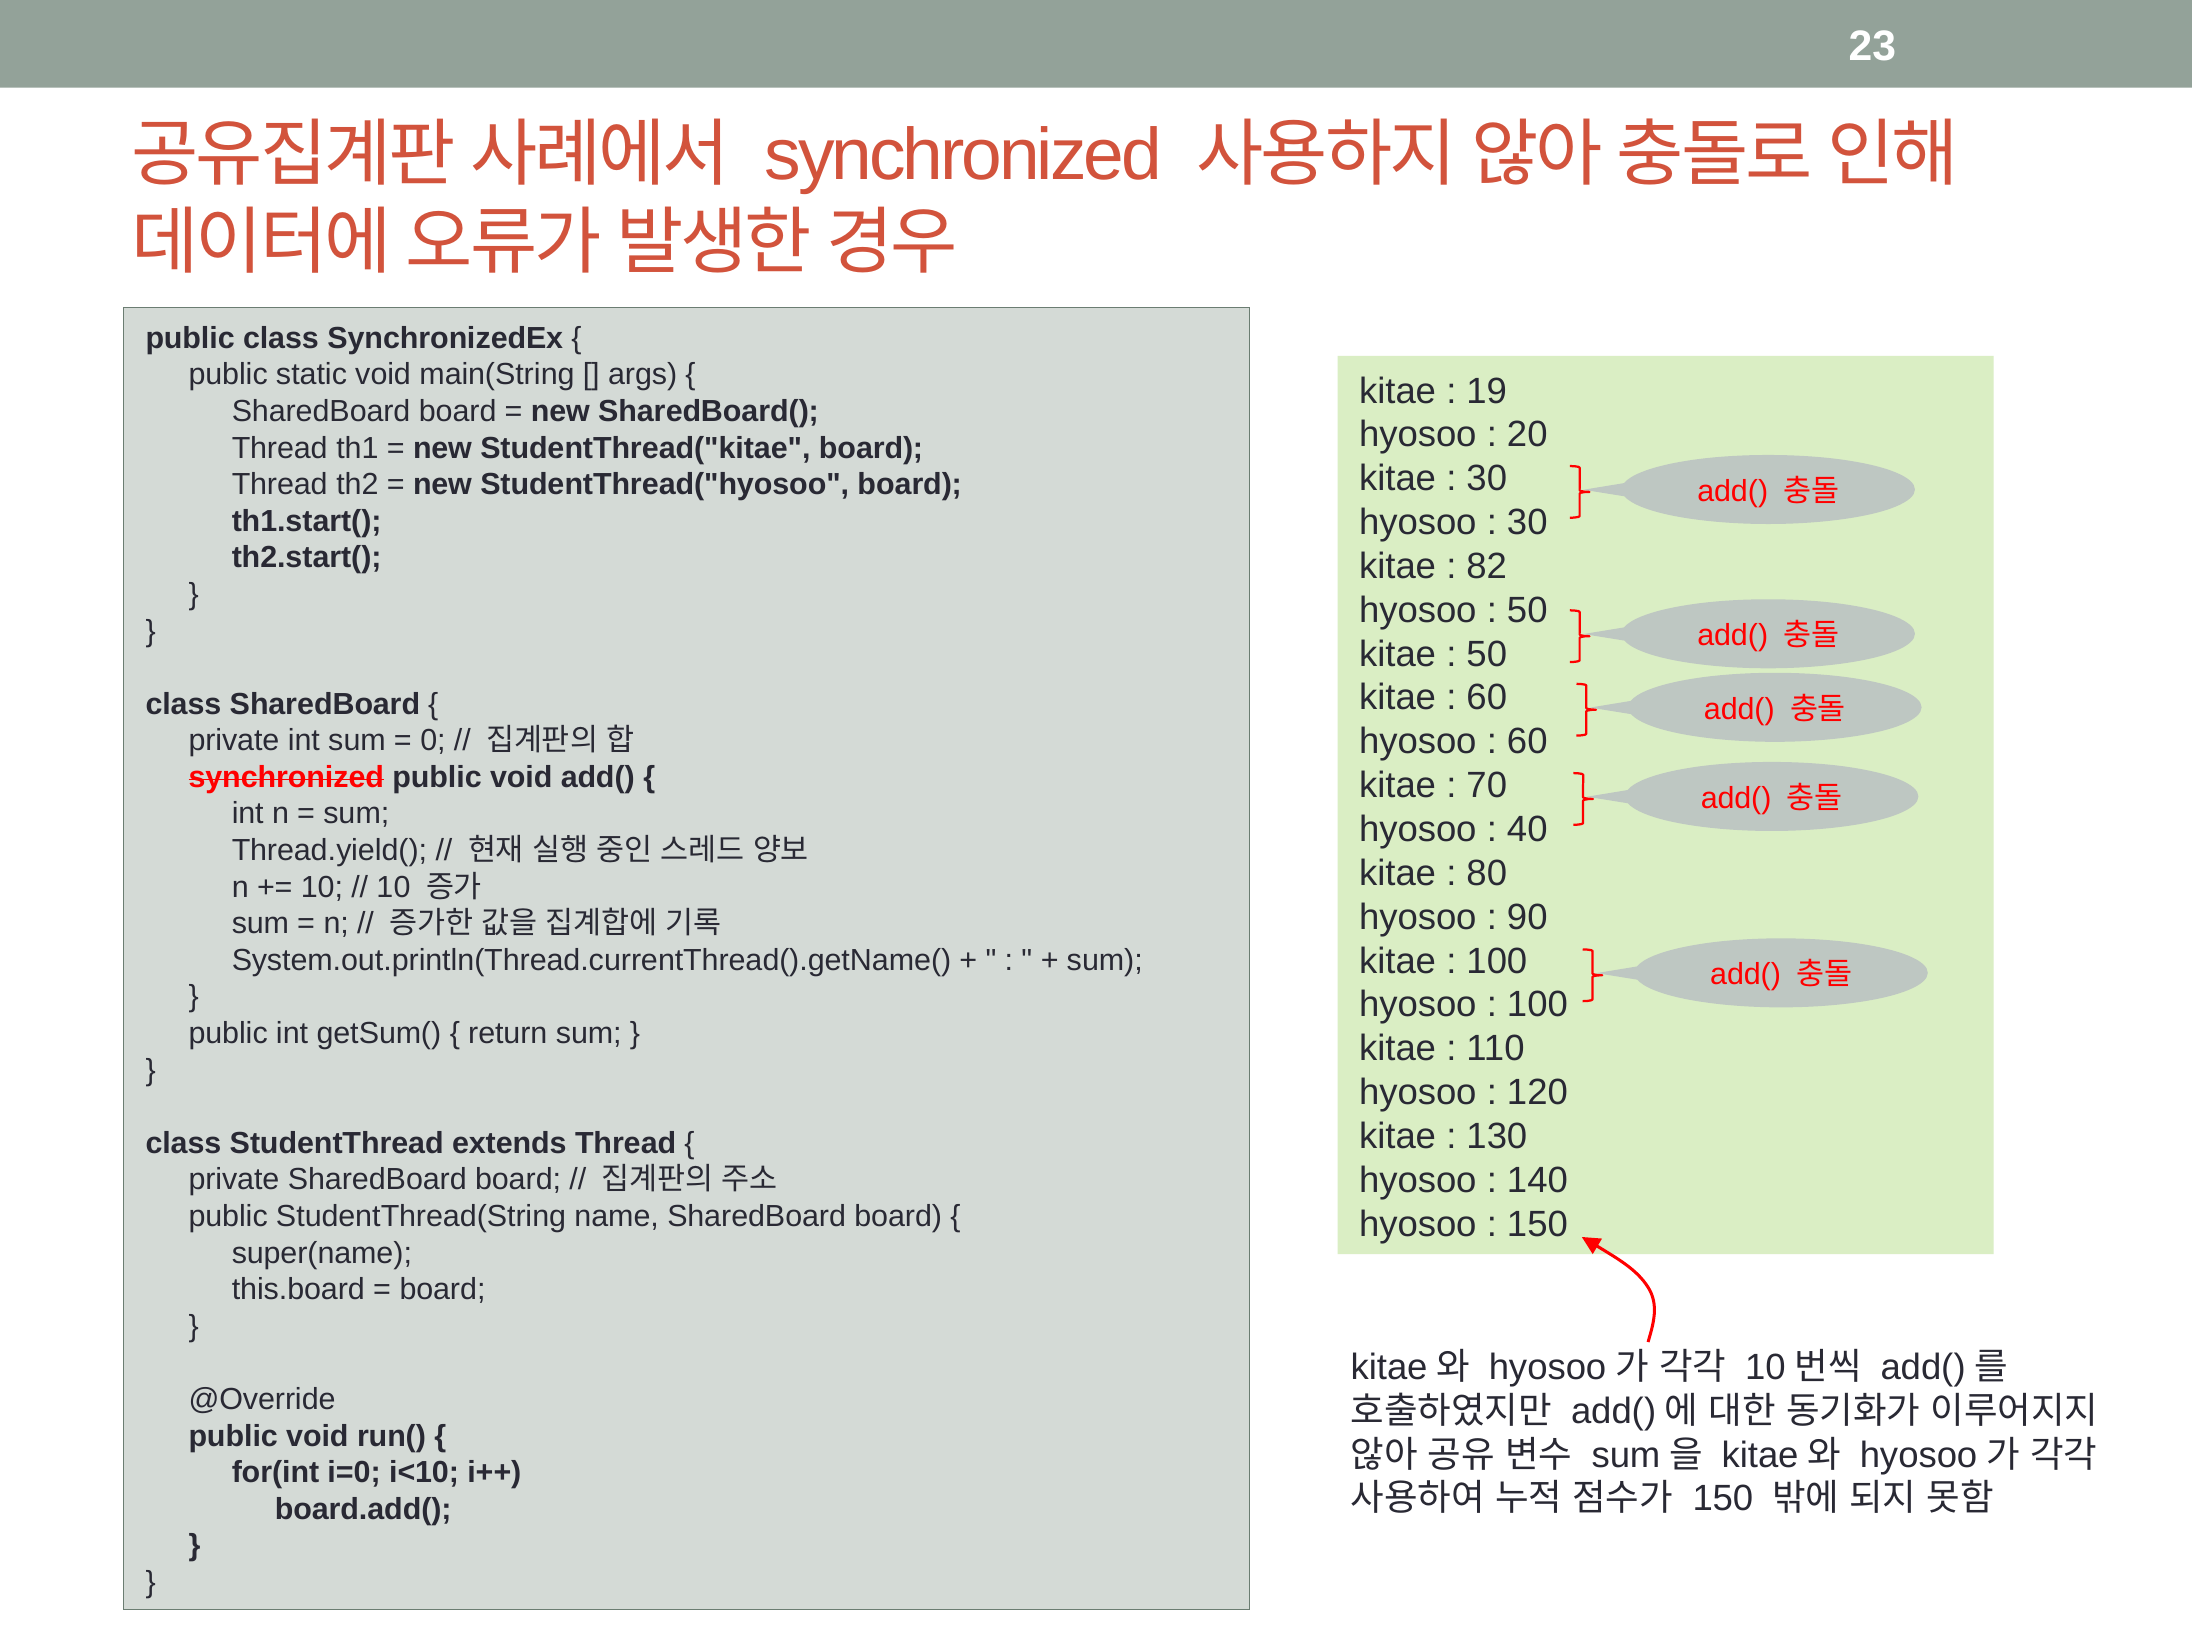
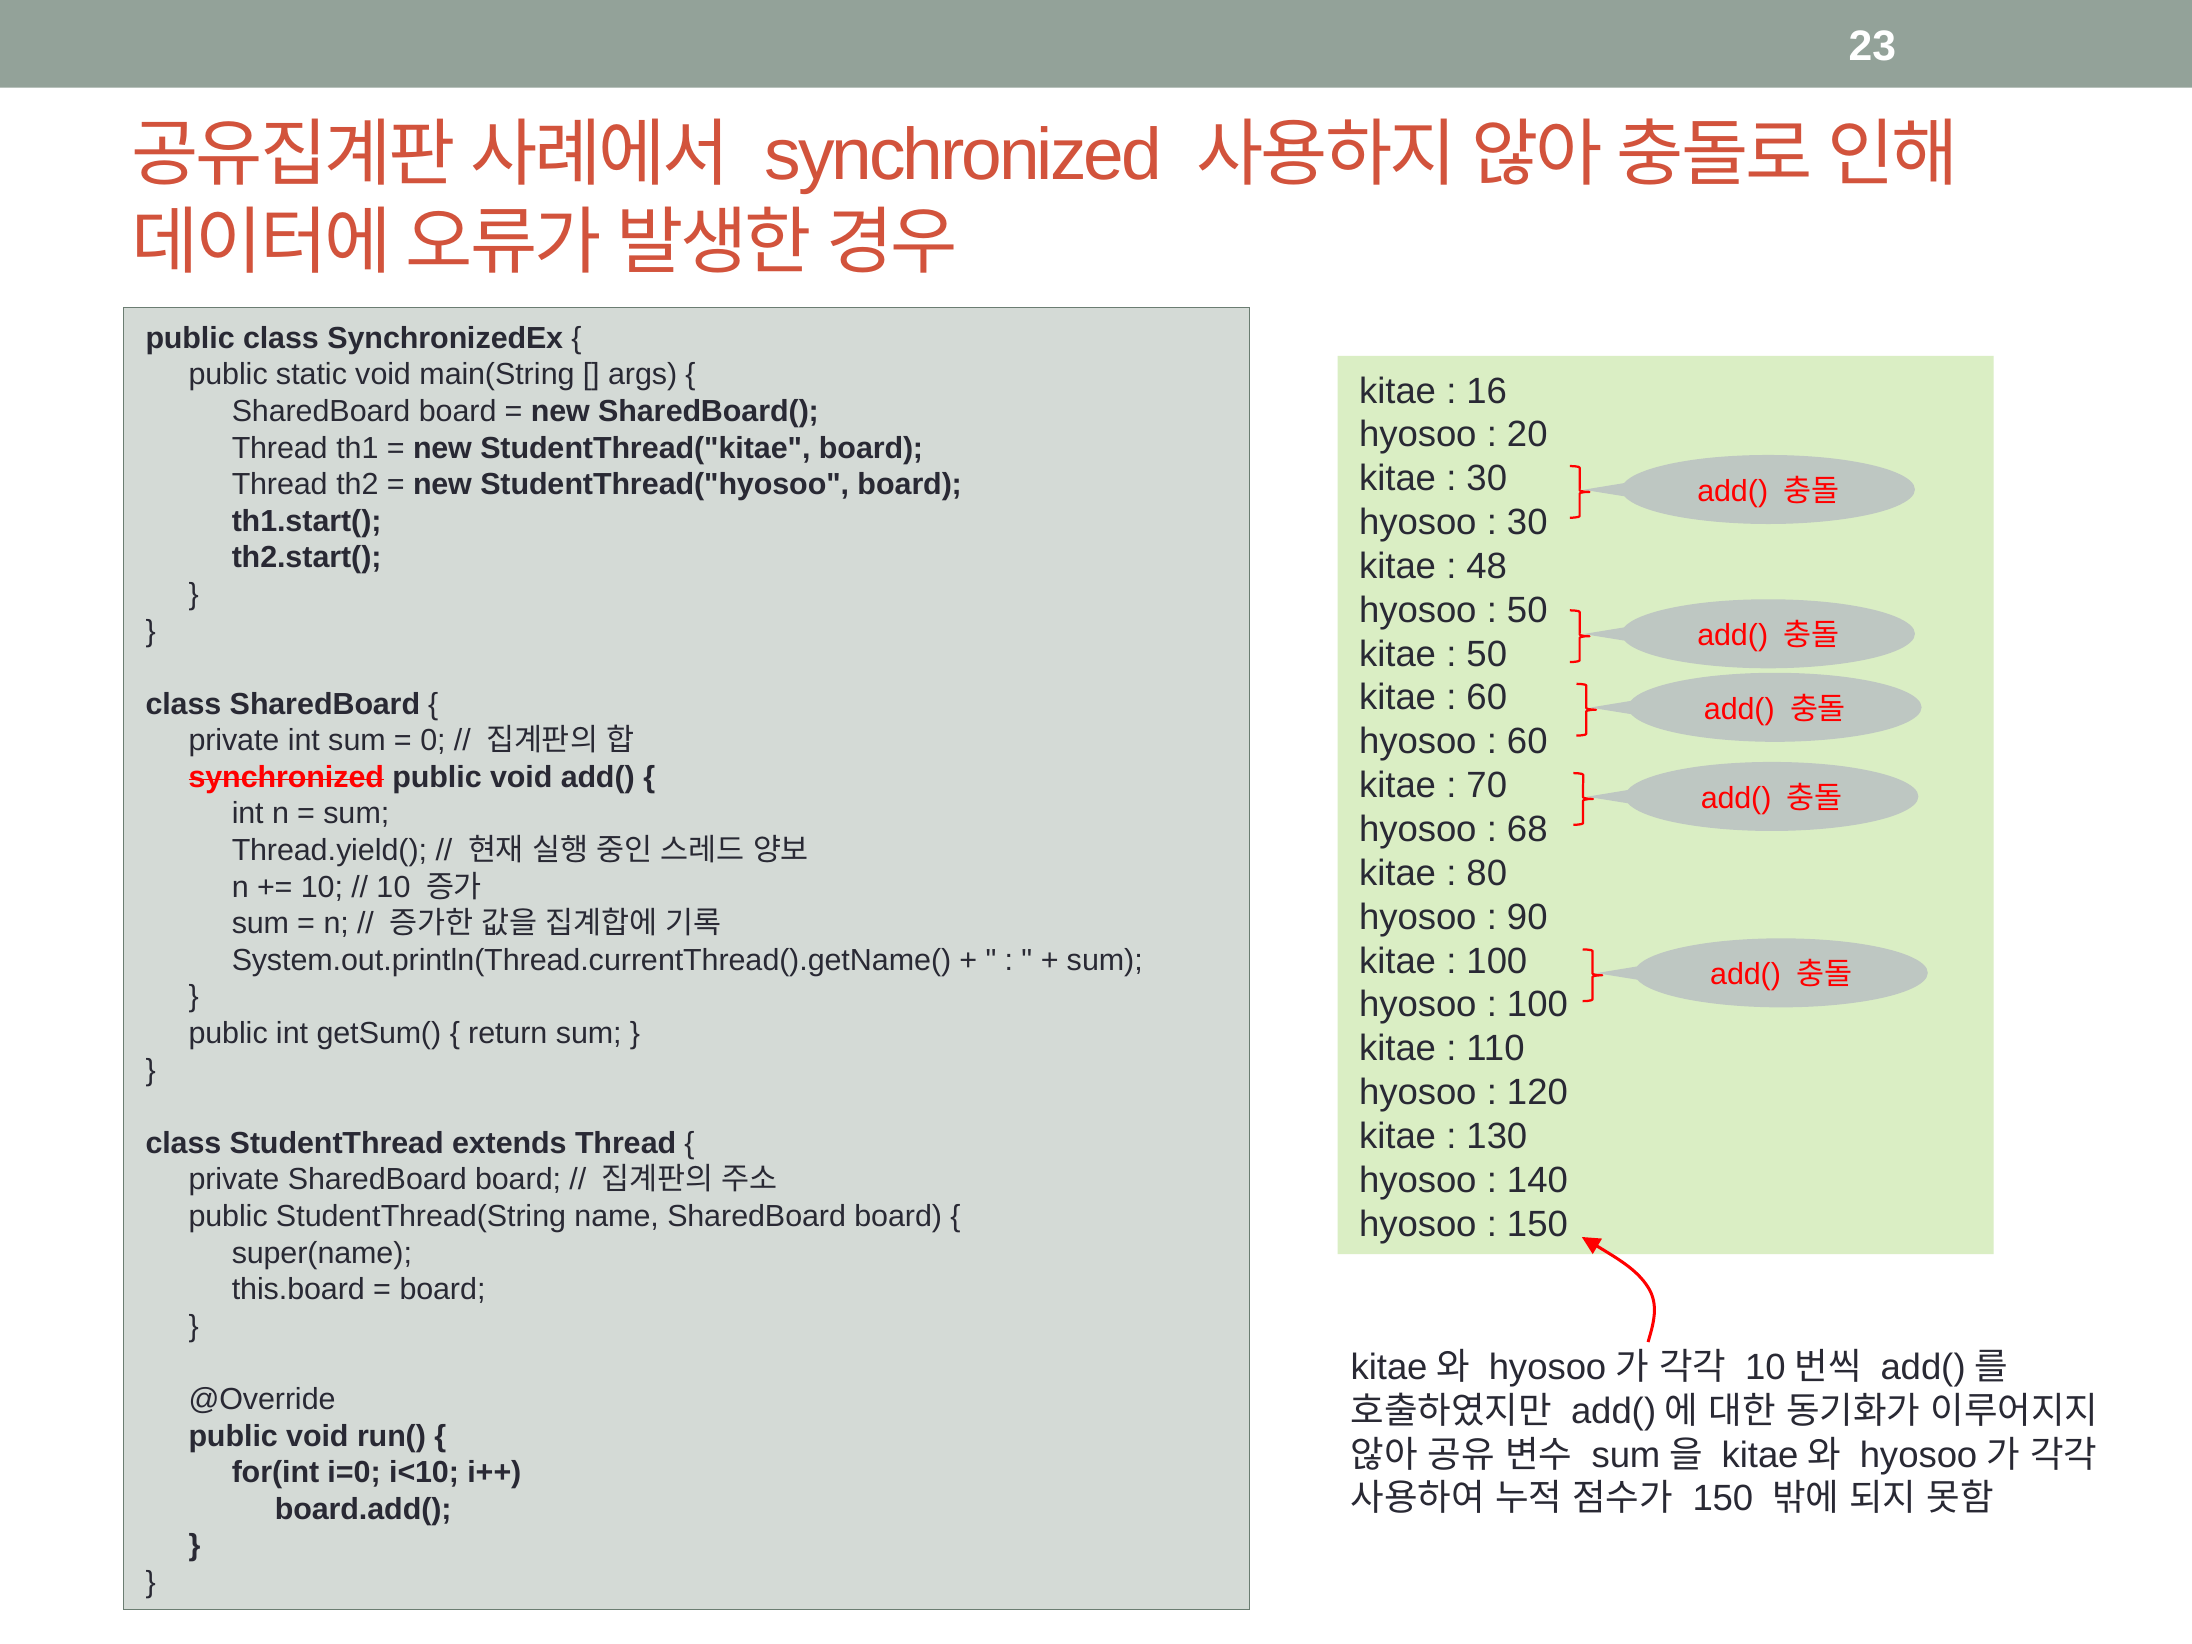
19: 19 -> 16
82: 82 -> 48
40: 40 -> 68
